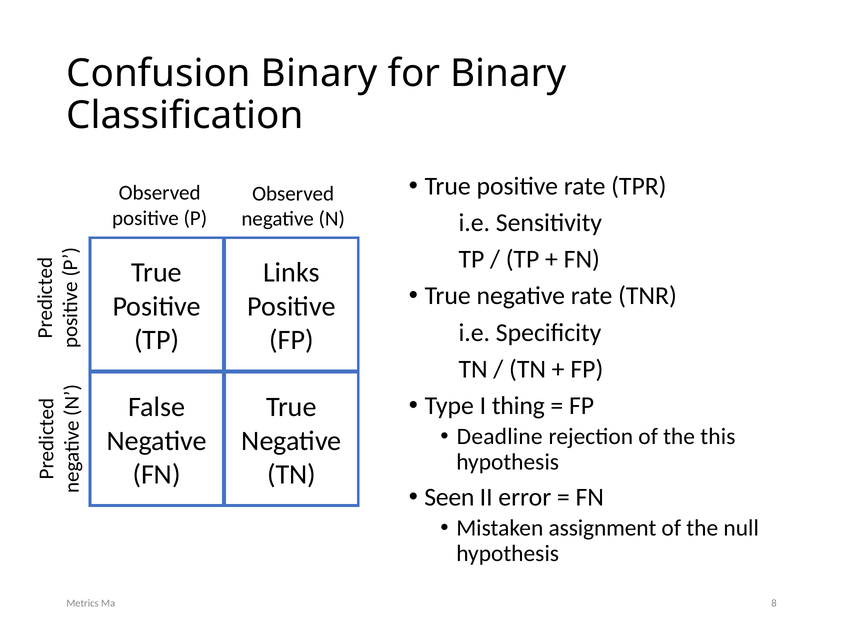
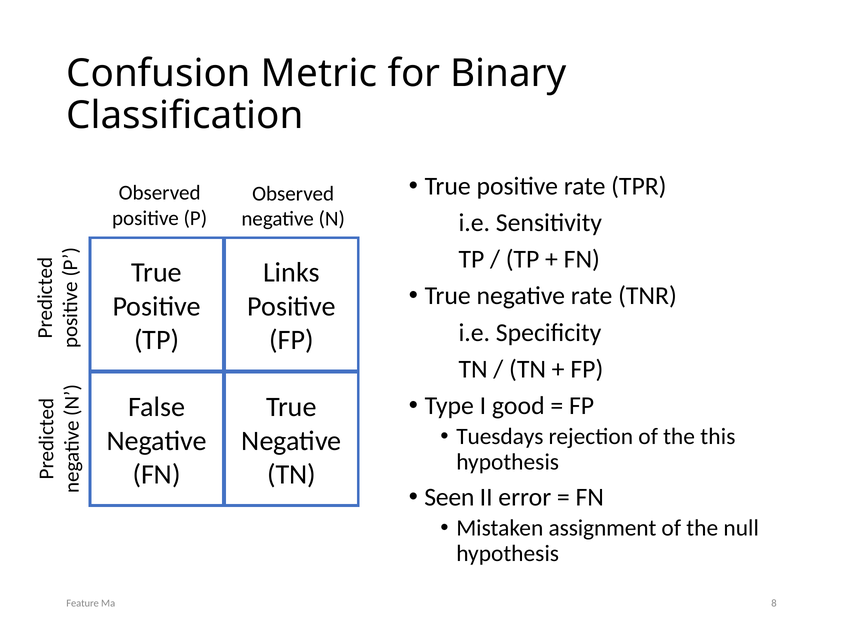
Confusion Binary: Binary -> Metric
thing: thing -> good
Deadline: Deadline -> Tuesdays
Metrics: Metrics -> Feature
